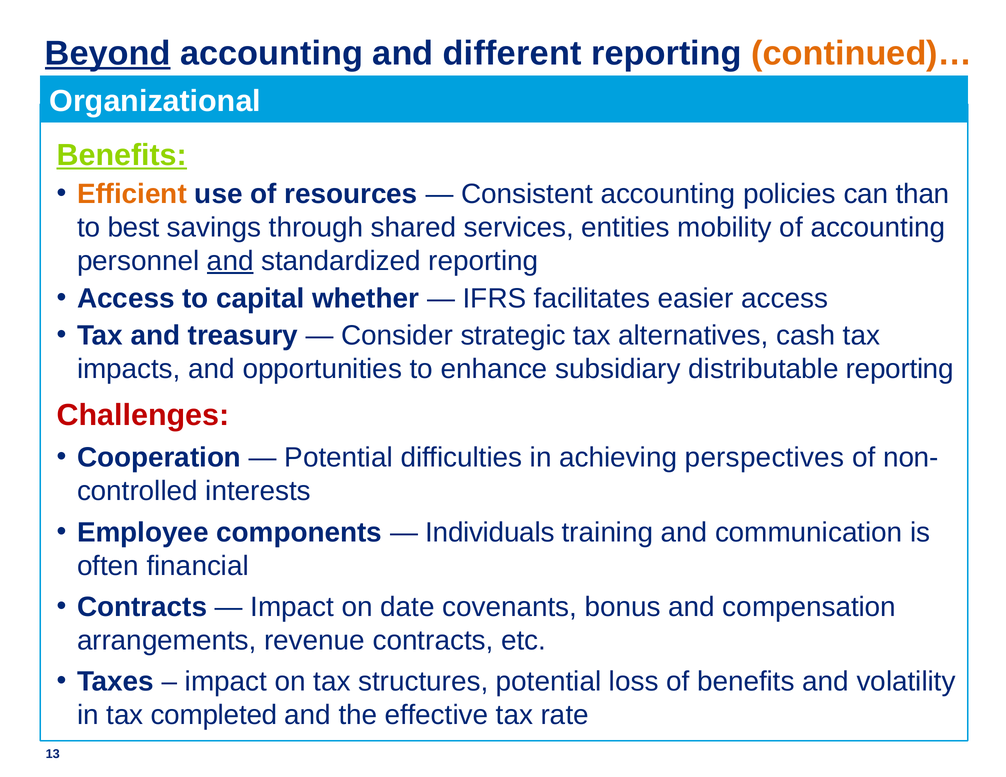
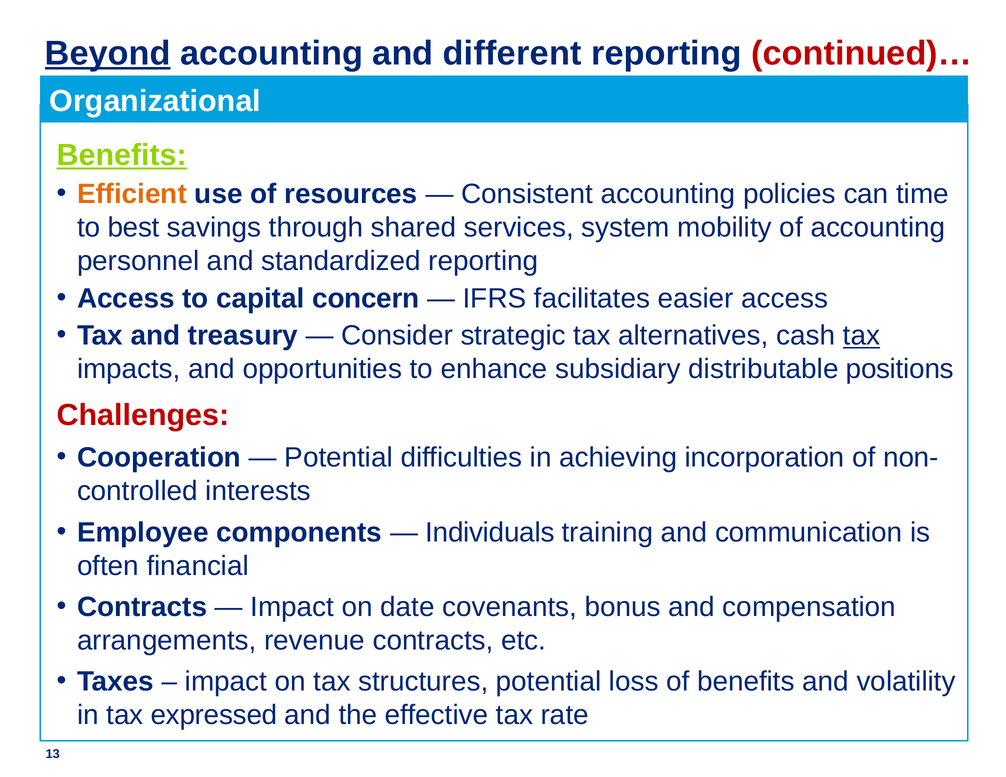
continued)… colour: orange -> red
than: than -> time
entities: entities -> system
and at (230, 261) underline: present -> none
whether: whether -> concern
tax at (861, 336) underline: none -> present
distributable reporting: reporting -> positions
perspectives: perspectives -> incorporation
completed: completed -> expressed
